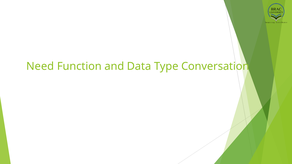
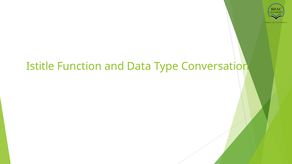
Need: Need -> Istitle
